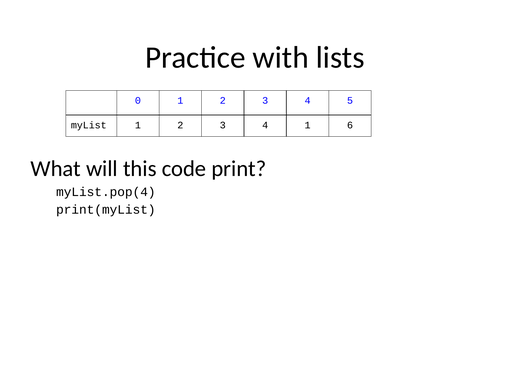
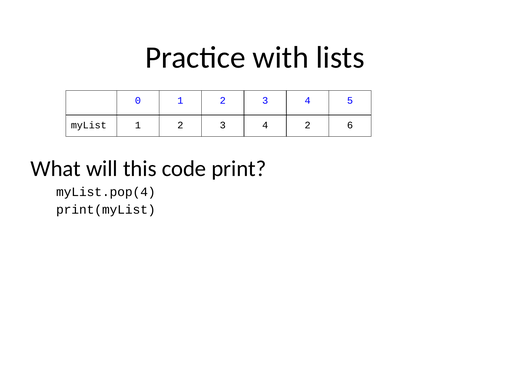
4 1: 1 -> 2
